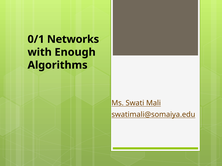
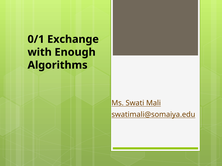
Networks: Networks -> Exchange
